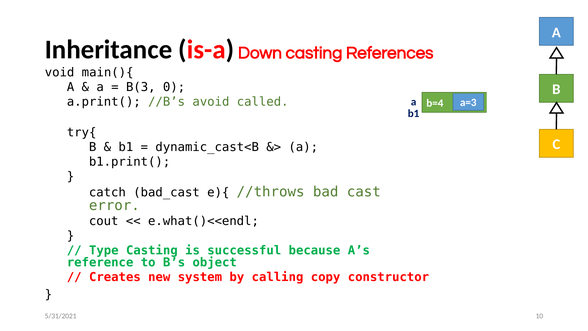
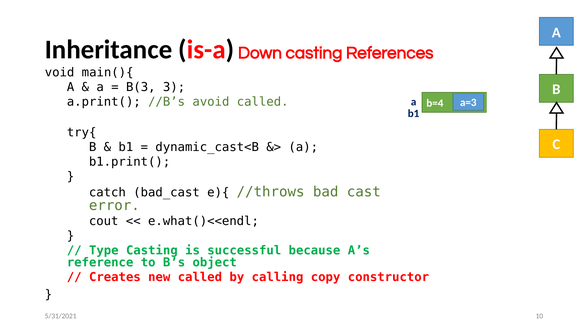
0: 0 -> 3
new system: system -> called
